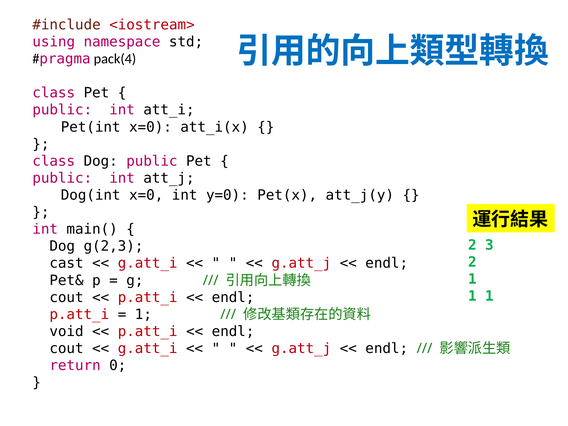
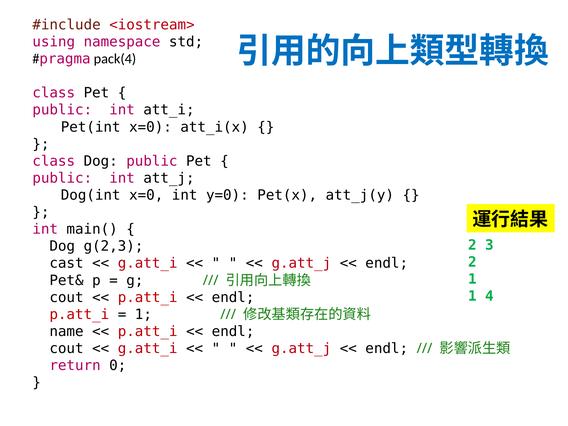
1 at (489, 296): 1 -> 4
void: void -> name
